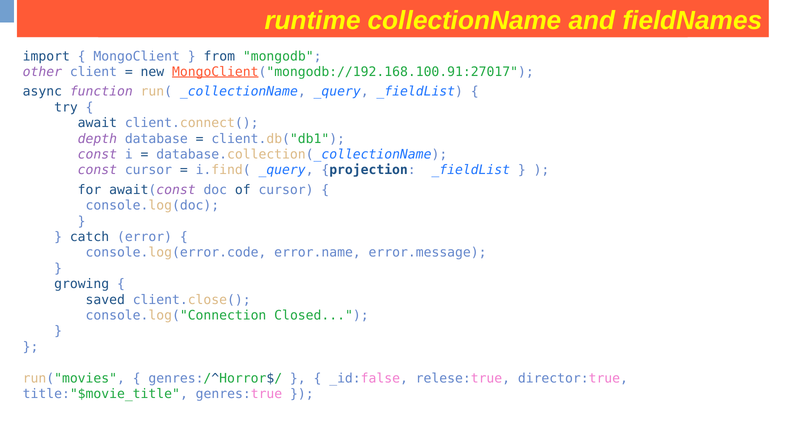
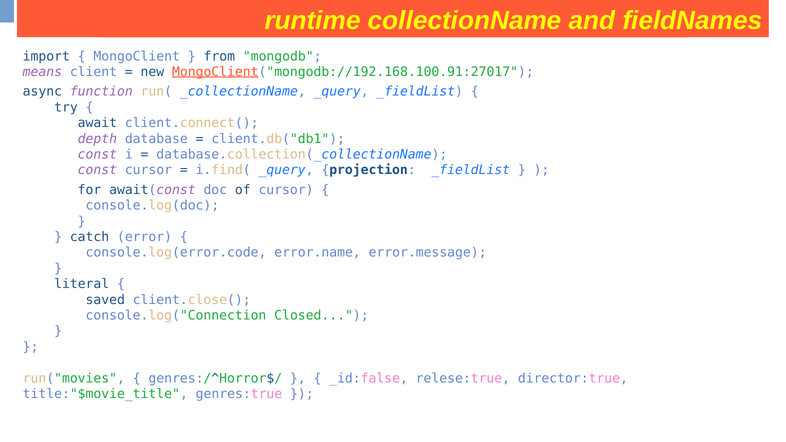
other: other -> means
growing: growing -> literal
